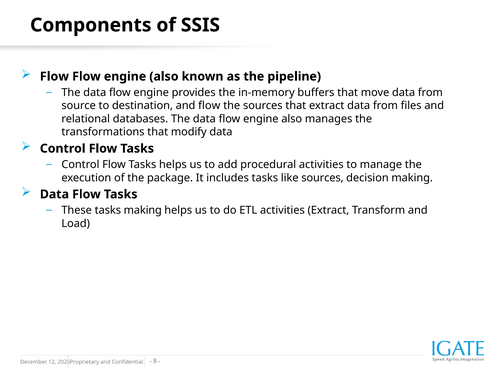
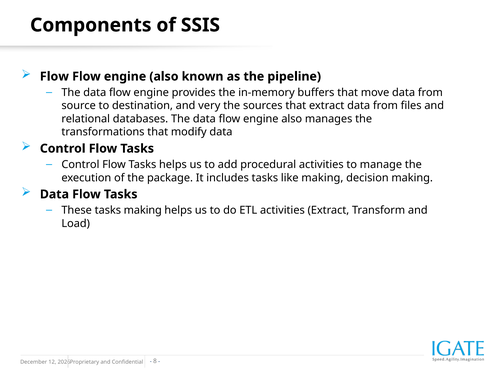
and flow: flow -> very
like sources: sources -> making
